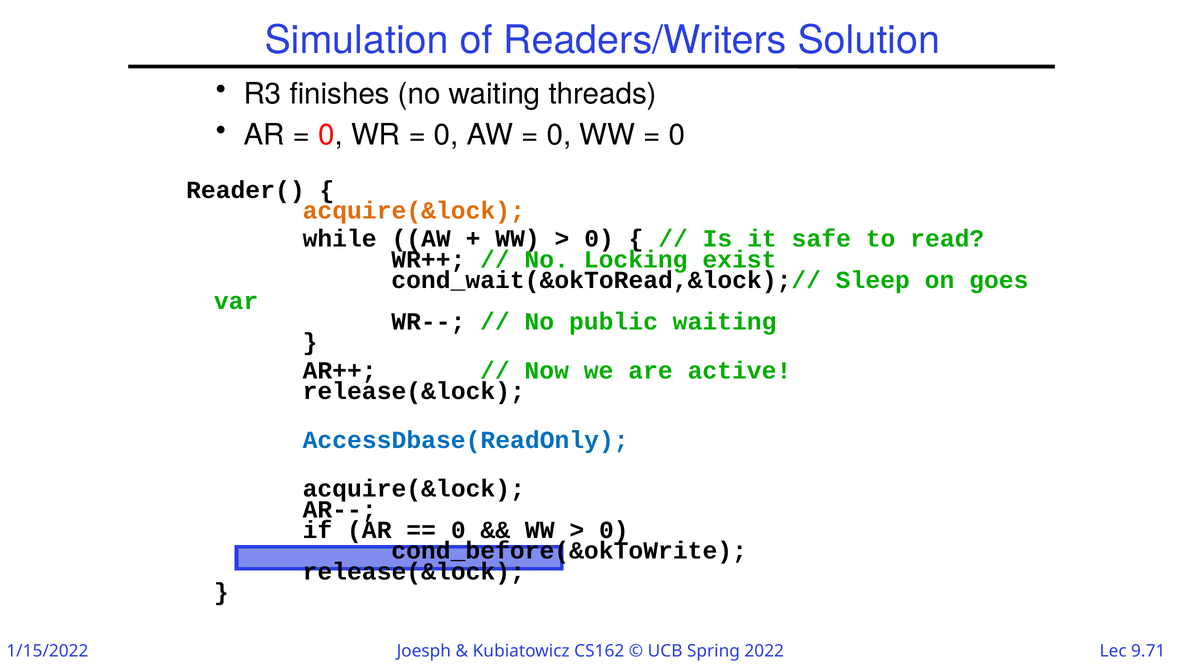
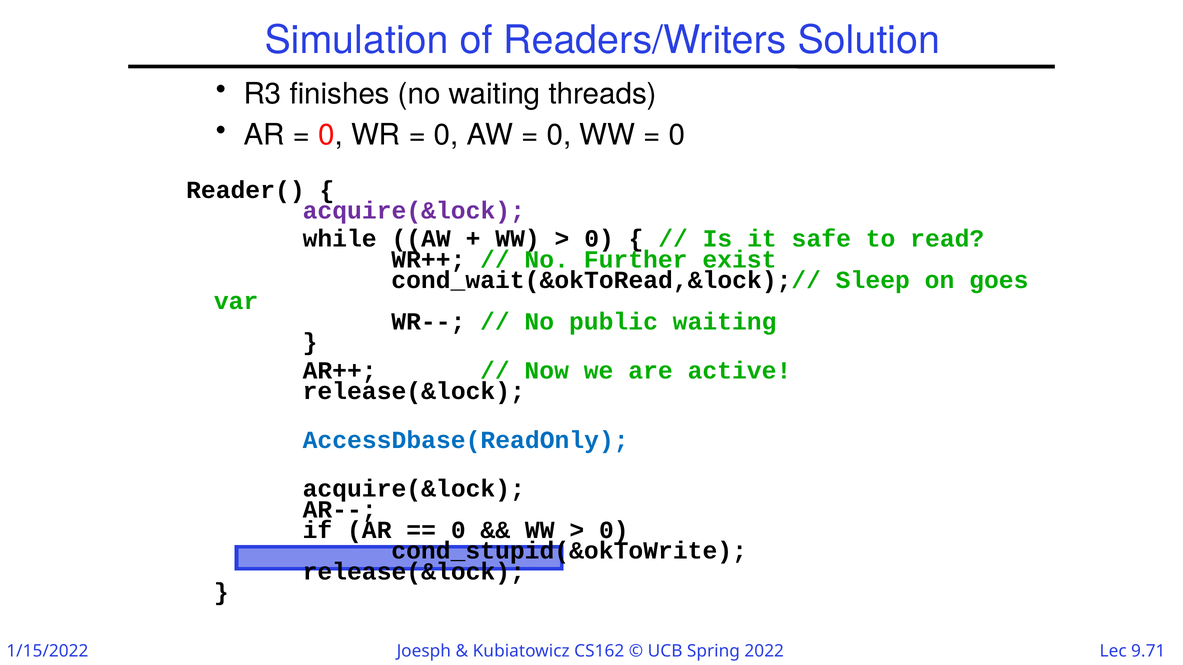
acquire(&lock at (414, 211) colour: orange -> purple
Locking: Locking -> Further
cond_before(&okToWrite: cond_before(&okToWrite -> cond_stupid(&okToWrite
